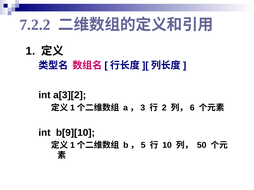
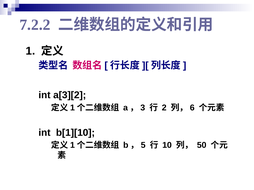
b[9][10: b[9][10 -> b[1][10
